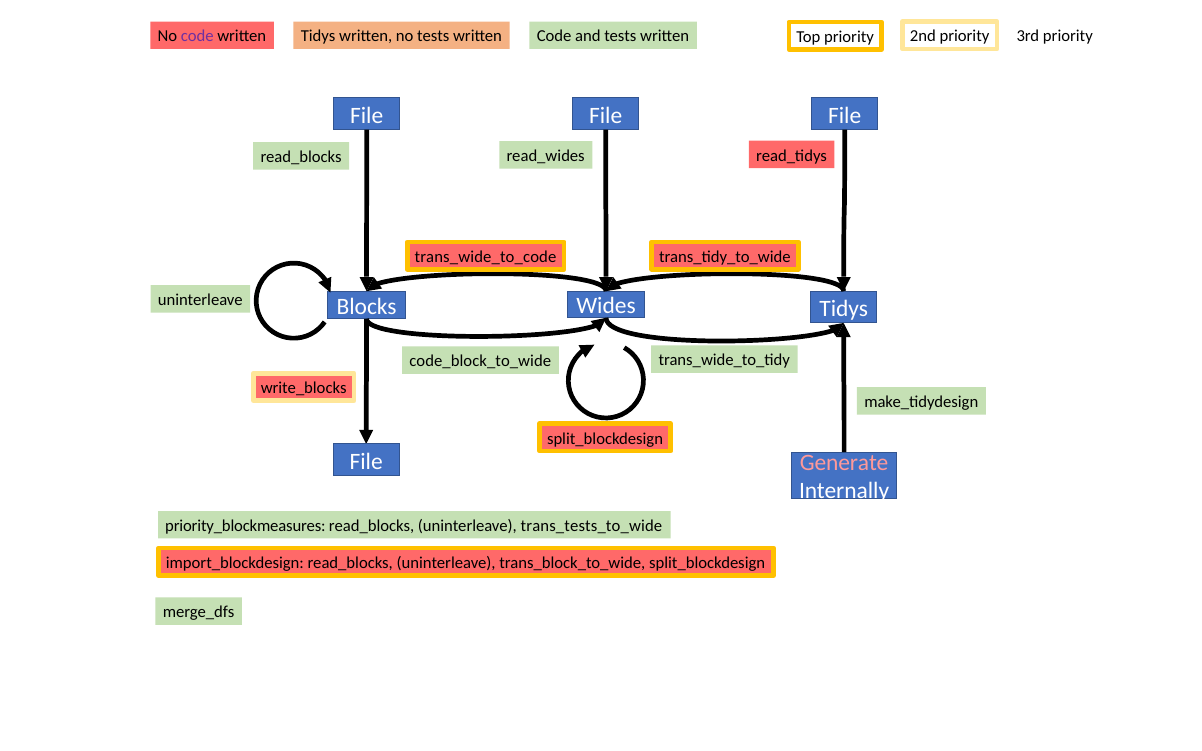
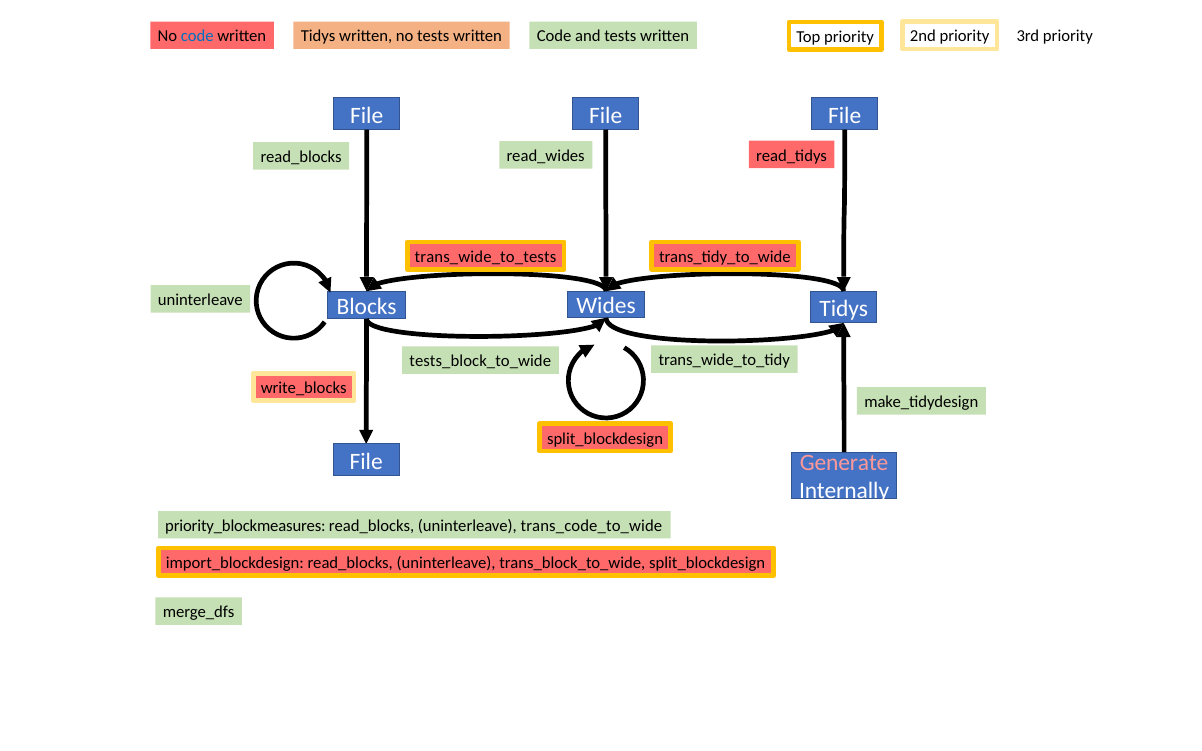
code at (197, 36) colour: purple -> blue
trans_wide_to_code: trans_wide_to_code -> trans_wide_to_tests
code_block_to_wide: code_block_to_wide -> tests_block_to_wide
trans_tests_to_wide: trans_tests_to_wide -> trans_code_to_wide
